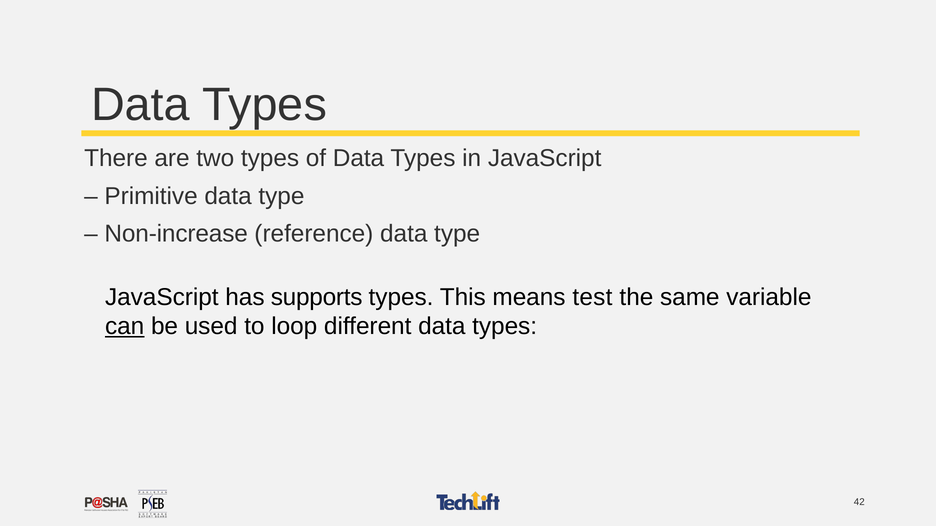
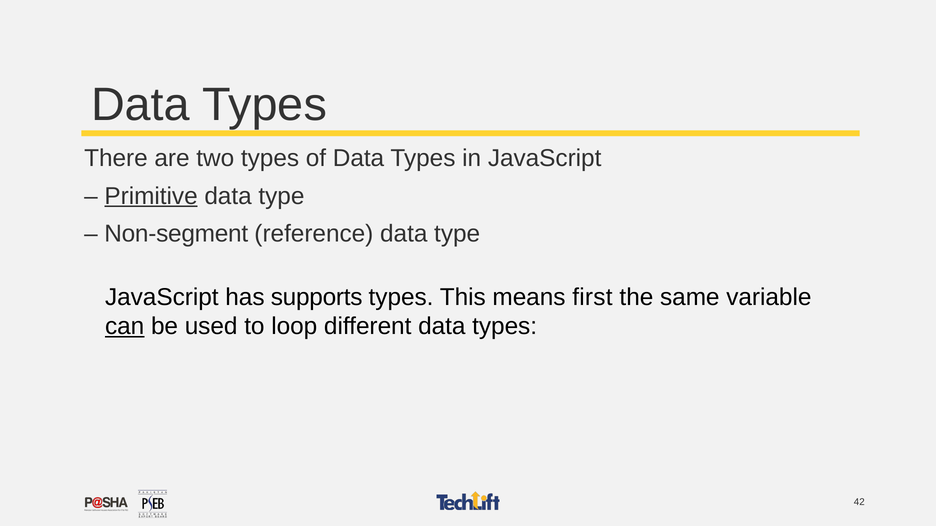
Primitive underline: none -> present
Non-increase: Non-increase -> Non-segment
test: test -> first
